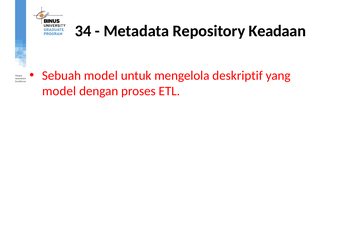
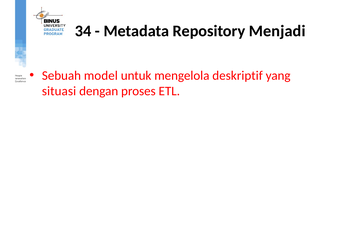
Keadaan: Keadaan -> Menjadi
model at (59, 91): model -> situasi
